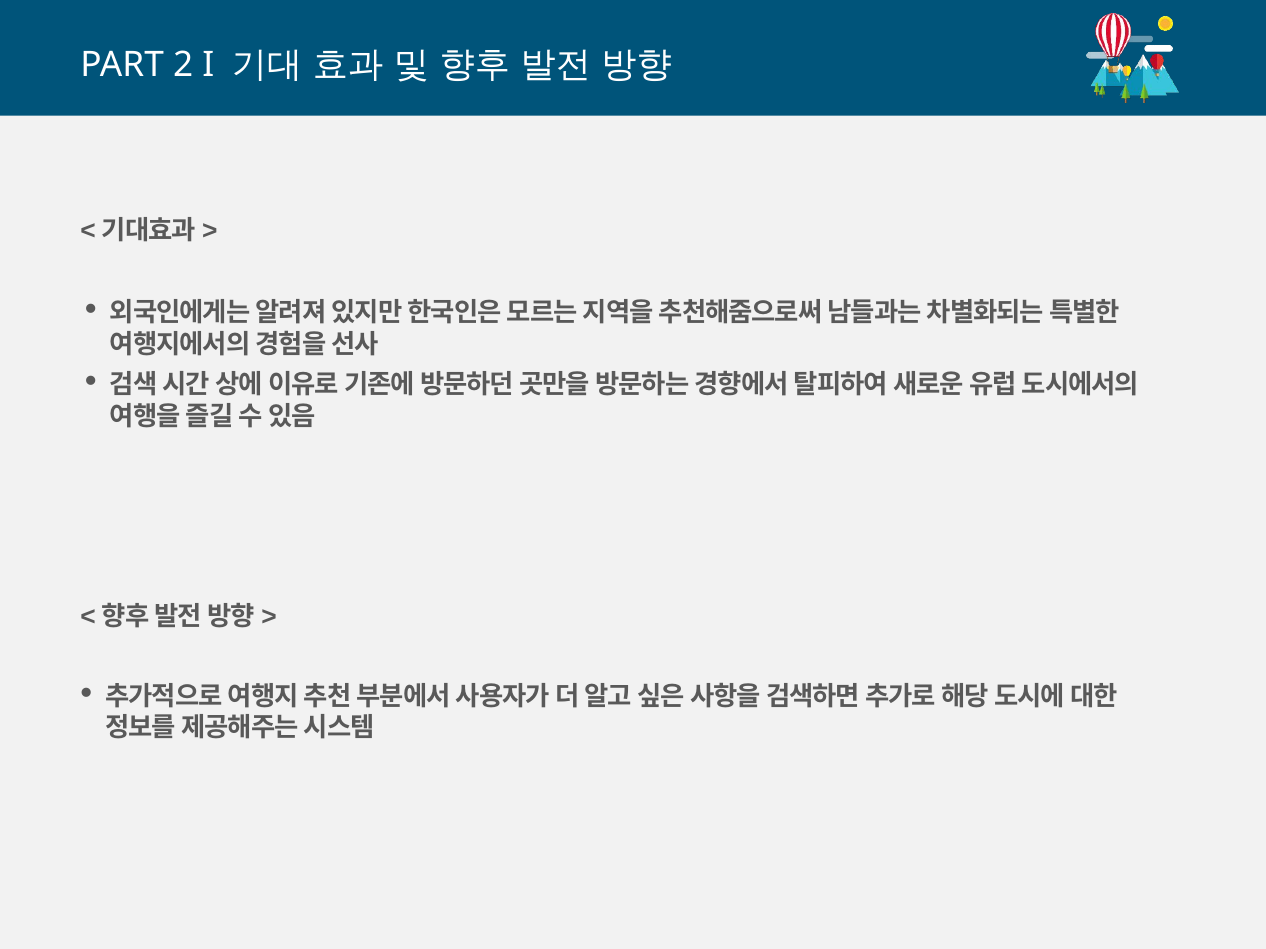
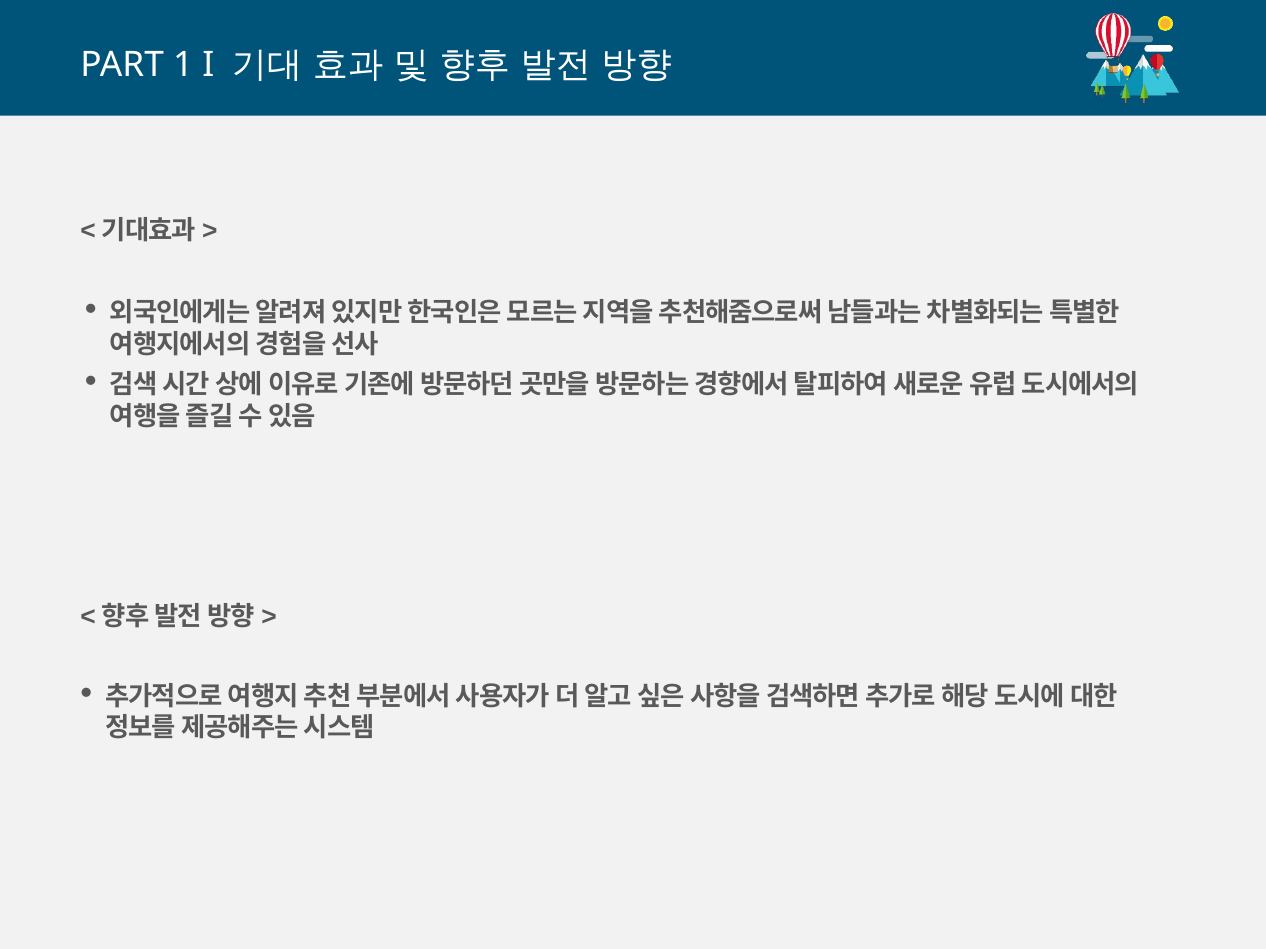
2: 2 -> 1
